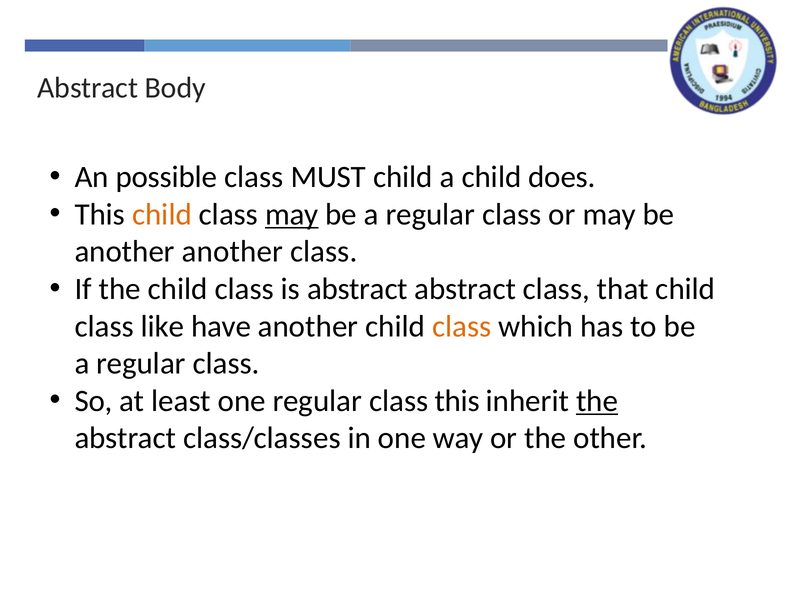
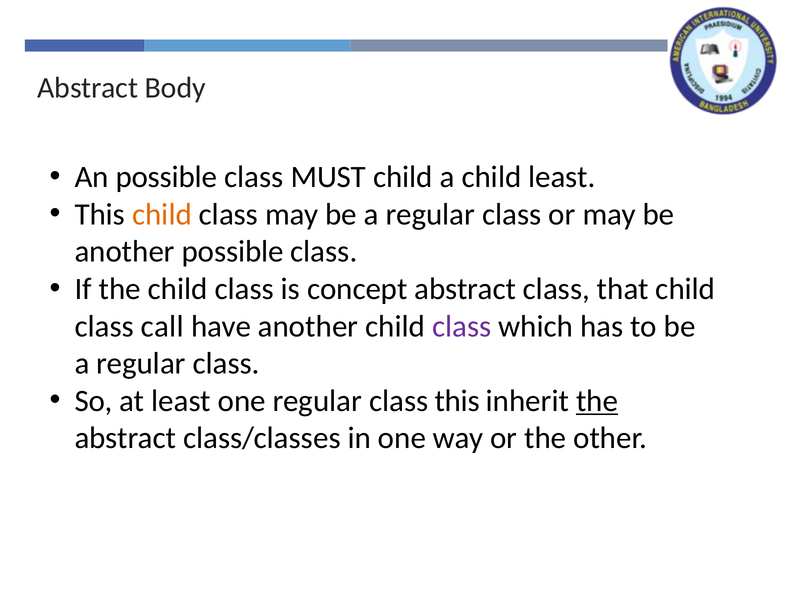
child does: does -> least
may at (292, 214) underline: present -> none
another another: another -> possible
is abstract: abstract -> concept
like: like -> call
class at (462, 326) colour: orange -> purple
